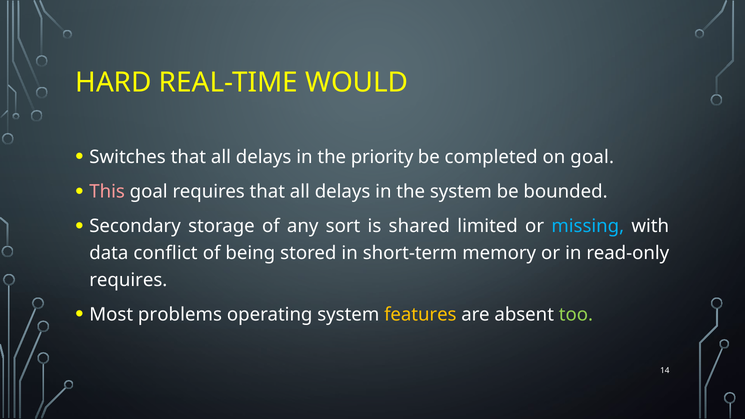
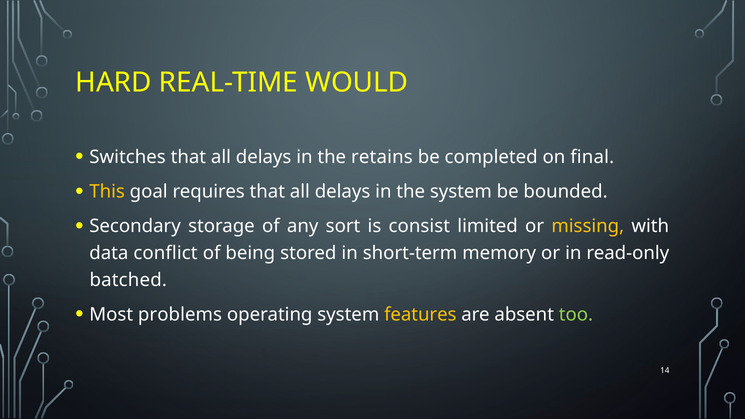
priority: priority -> retains
on goal: goal -> final
This colour: pink -> yellow
shared: shared -> consist
missing colour: light blue -> yellow
requires at (128, 280): requires -> batched
